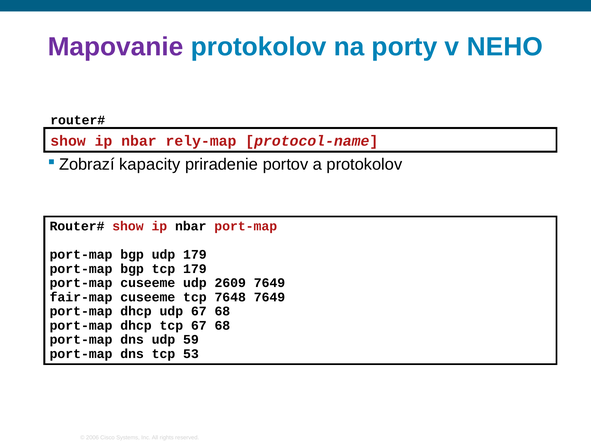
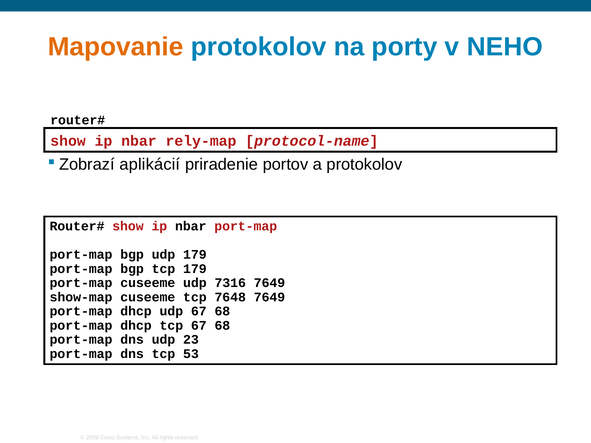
Mapovanie colour: purple -> orange
kapacity: kapacity -> aplikácií
2609: 2609 -> 7316
fair-map: fair-map -> show-map
59: 59 -> 23
